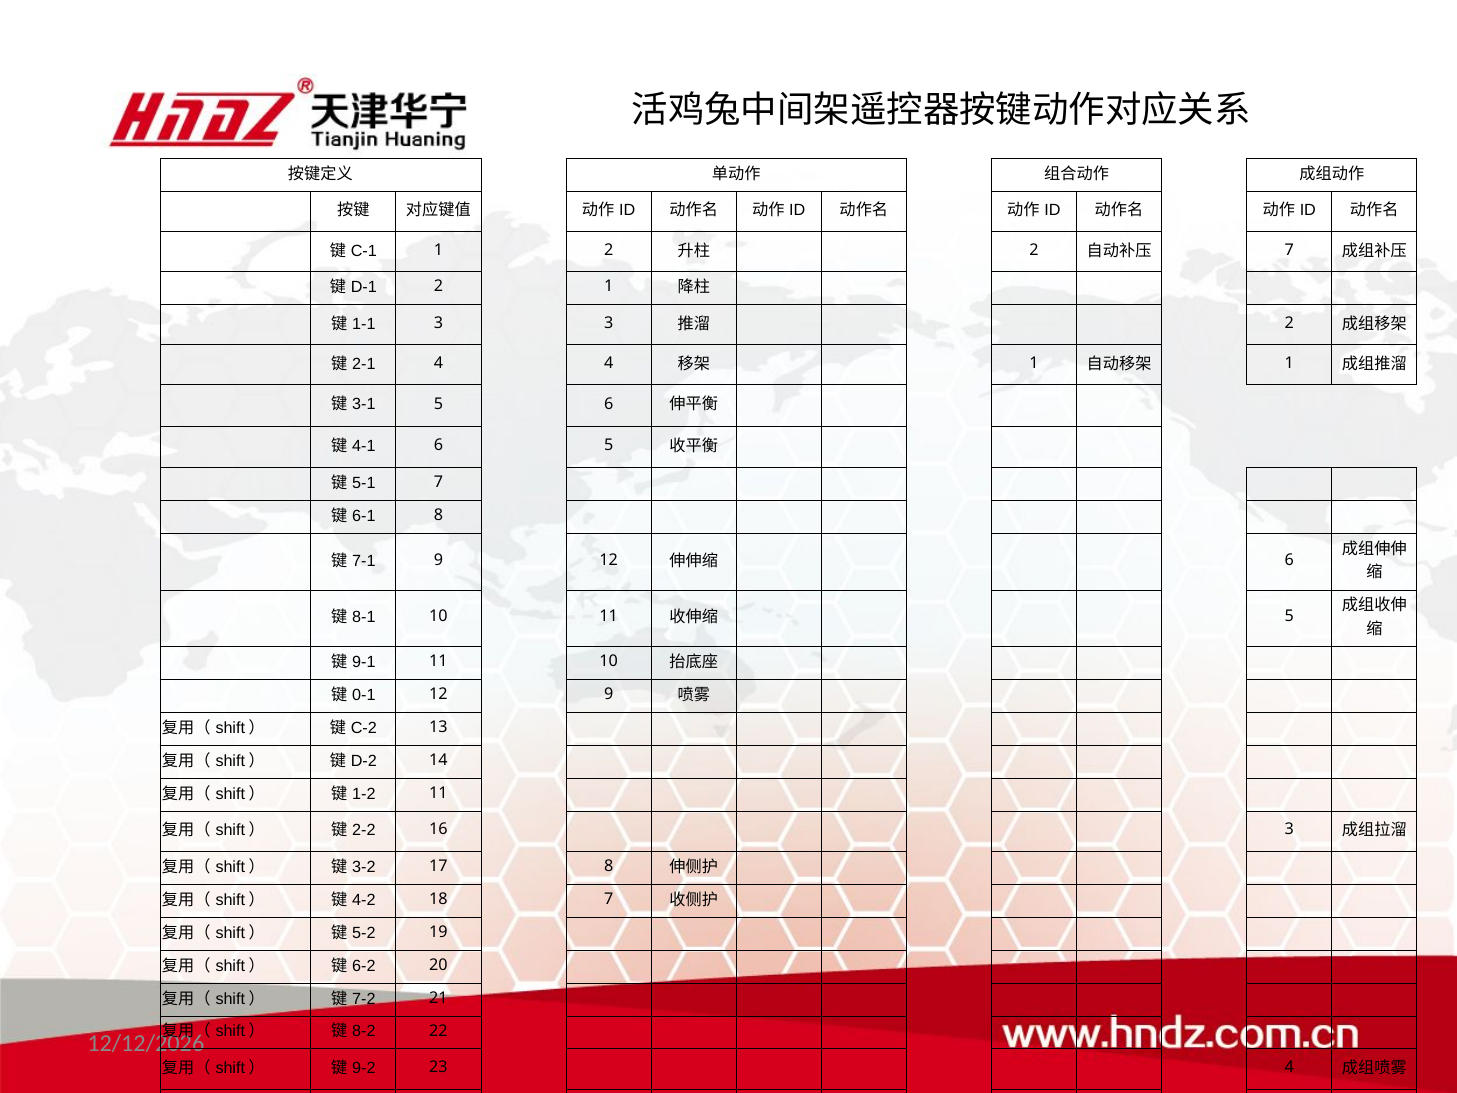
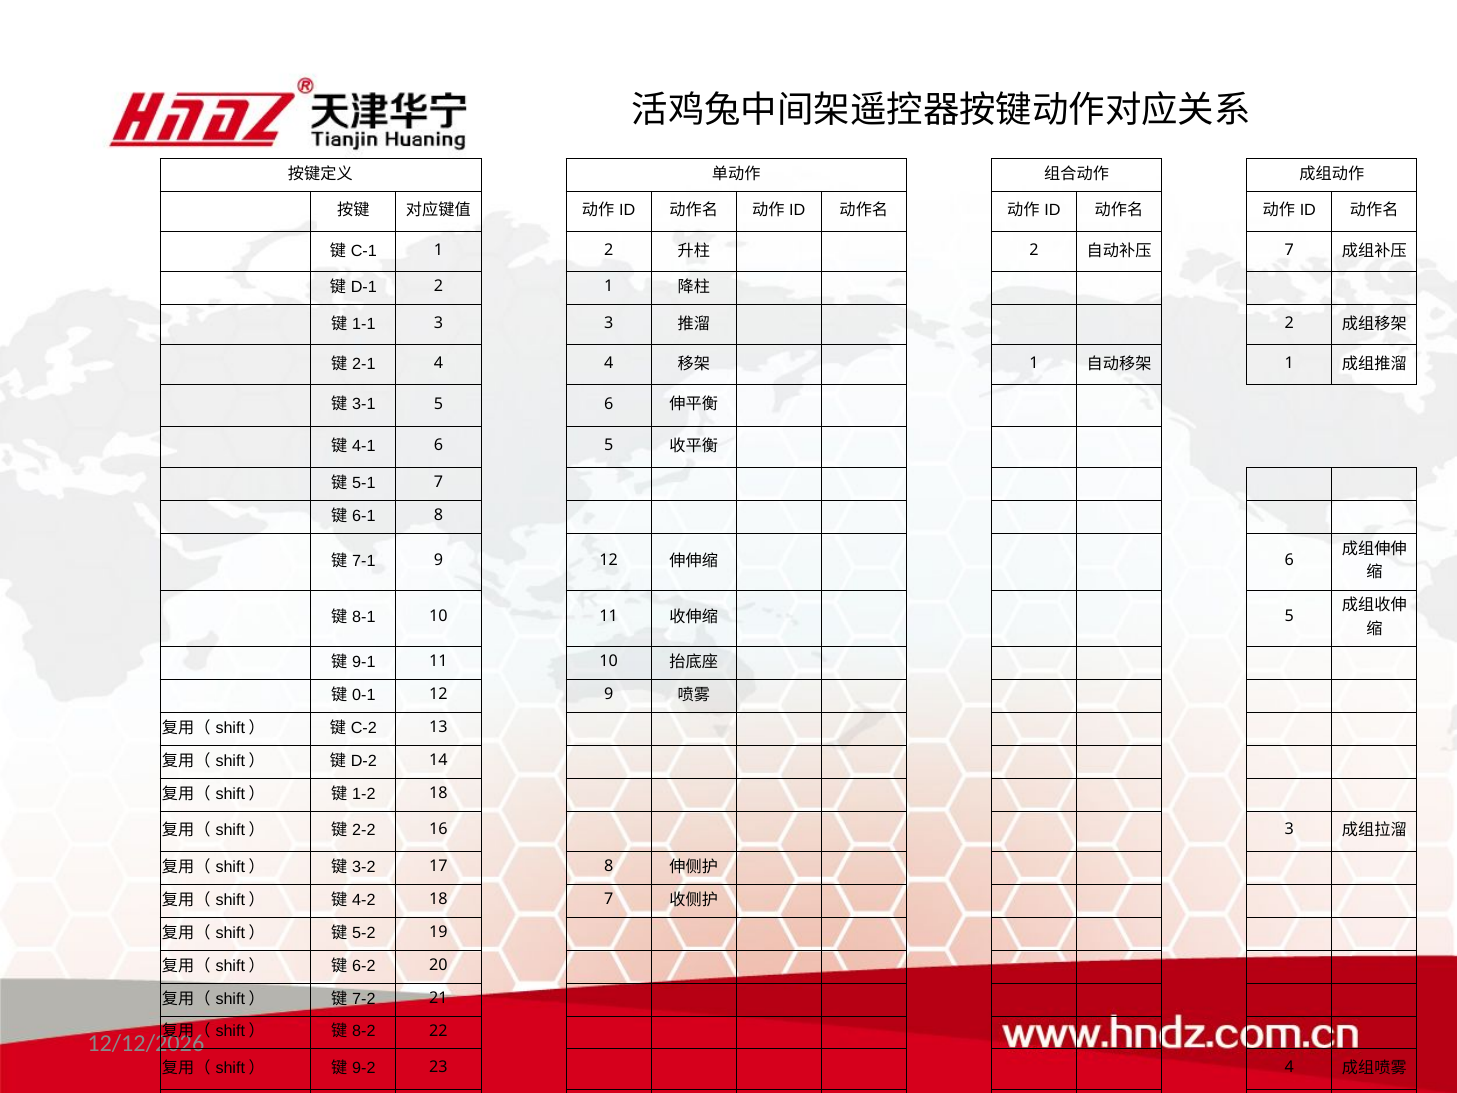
11 at (438, 793): 11 -> 18
